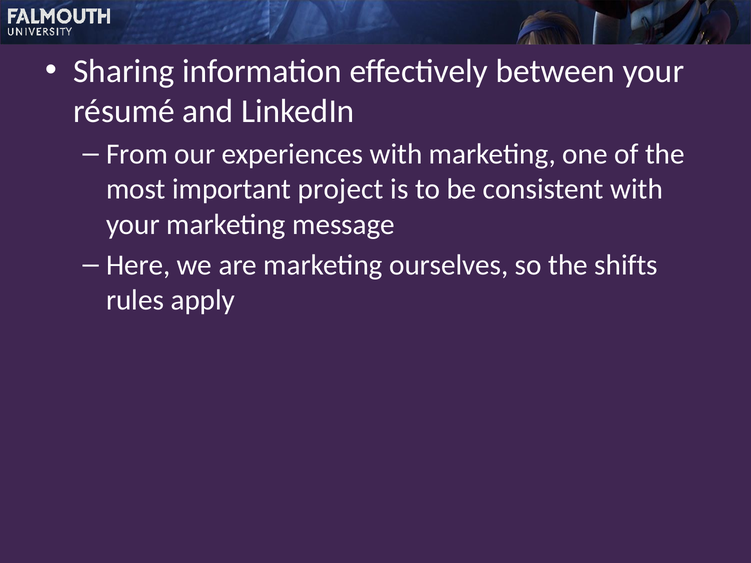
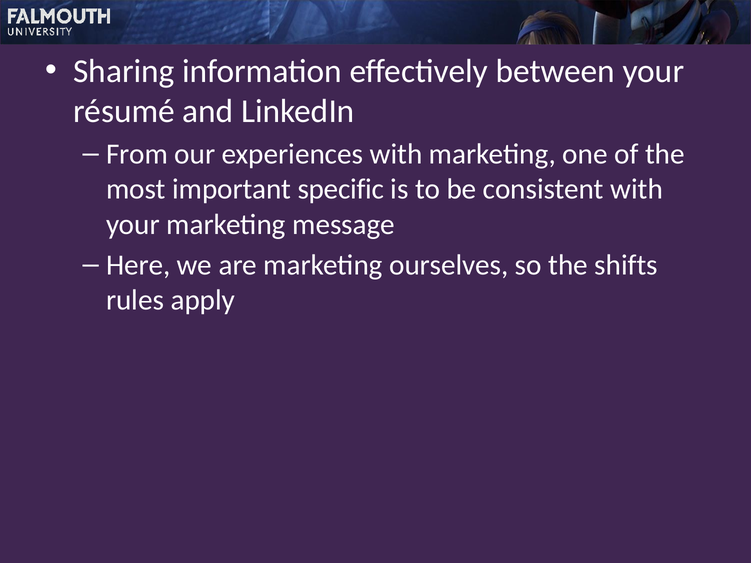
project: project -> specific
